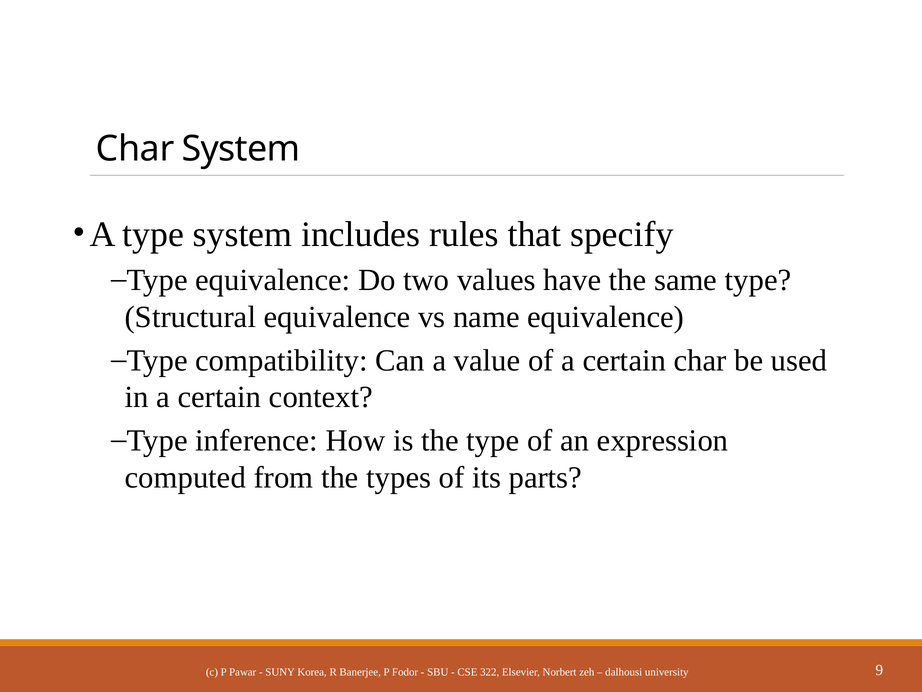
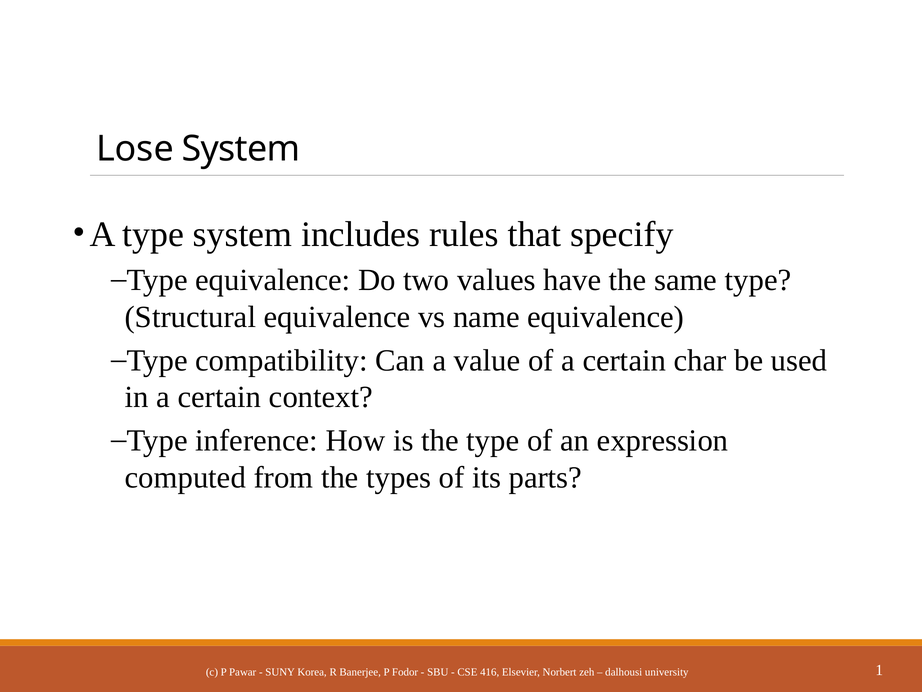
Char at (135, 149): Char -> Lose
322: 322 -> 416
9: 9 -> 1
